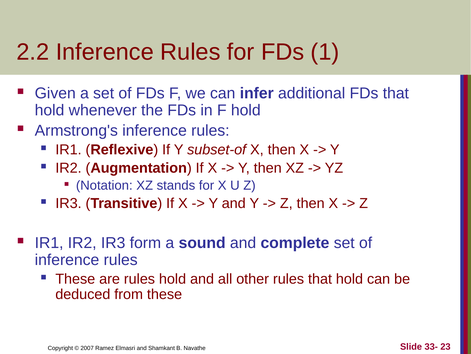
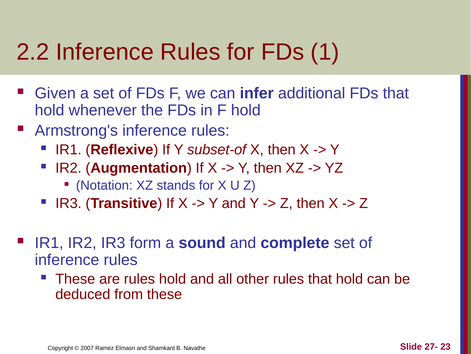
33-: 33- -> 27-
